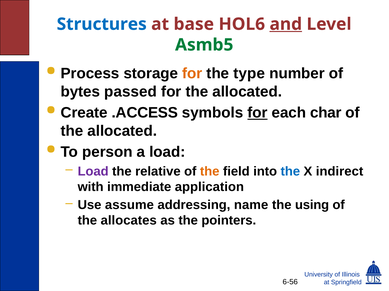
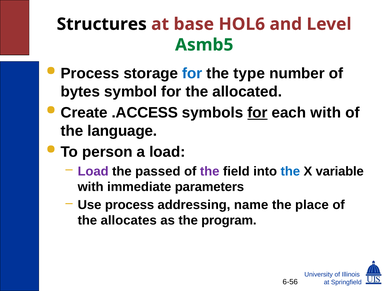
Structures colour: blue -> black
and underline: present -> none
for at (192, 74) colour: orange -> blue
passed: passed -> symbol
each char: char -> with
allocated at (122, 131): allocated -> language
relative: relative -> passed
the at (210, 172) colour: orange -> purple
indirect: indirect -> variable
application: application -> parameters
Use assume: assume -> process
using: using -> place
pointers: pointers -> program
